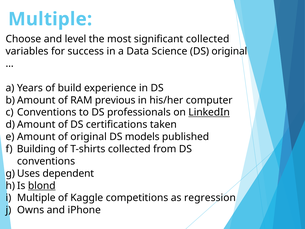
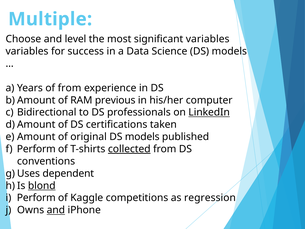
significant collected: collected -> variables
Science DS original: original -> models
of build: build -> from
Conventions at (47, 112): Conventions -> Bidirectional
Building at (36, 149): Building -> Perform
collected at (129, 149) underline: none -> present
Multiple at (36, 198): Multiple -> Perform
and at (56, 210) underline: none -> present
